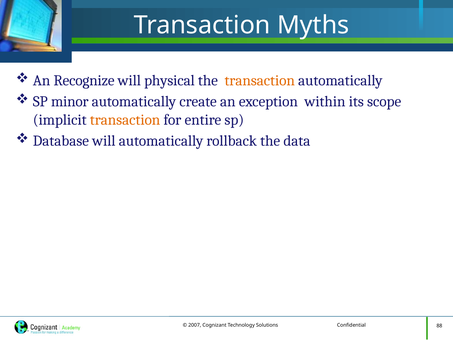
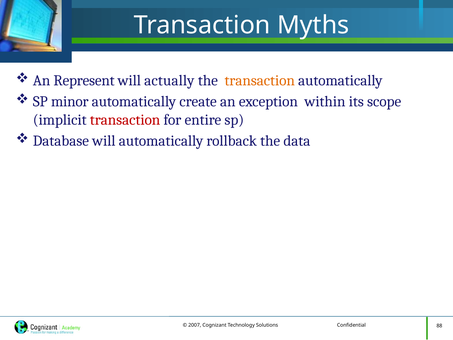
Recognize: Recognize -> Represent
physical: physical -> actually
transaction at (125, 120) colour: orange -> red
